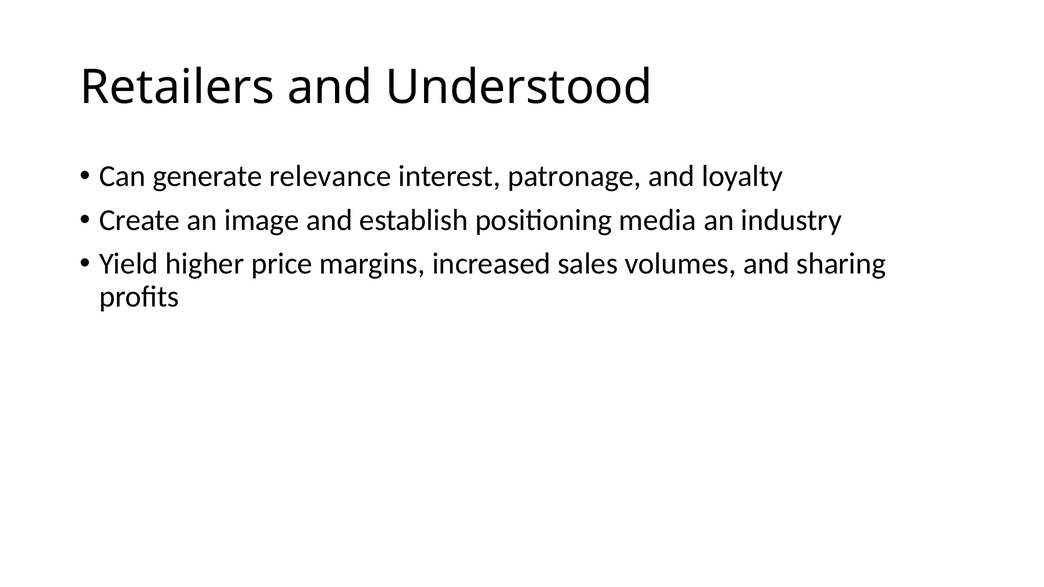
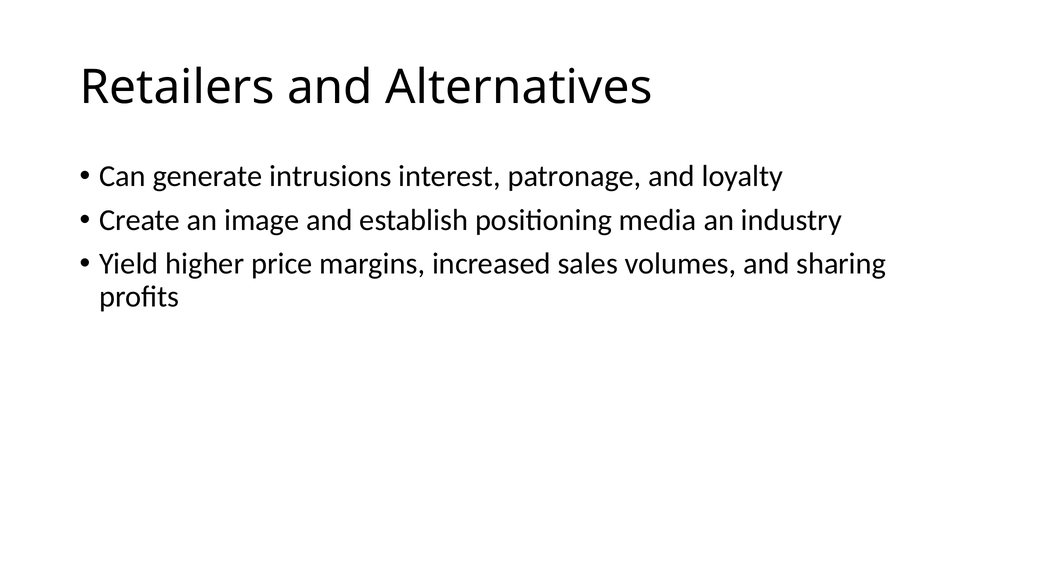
Understood: Understood -> Alternatives
relevance: relevance -> intrusions
